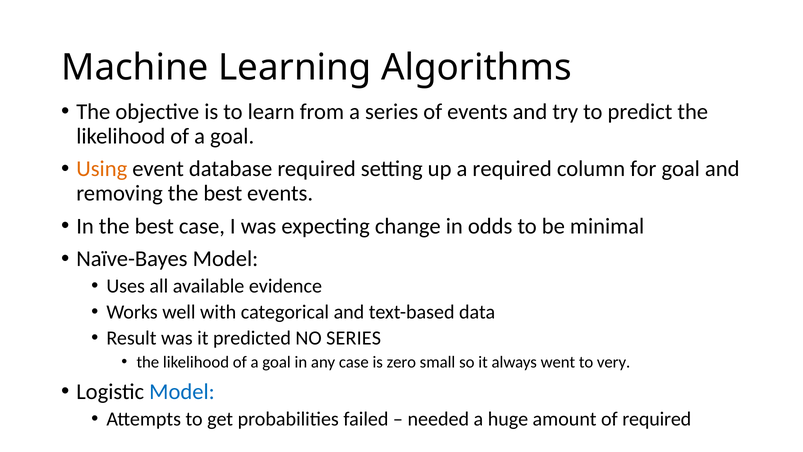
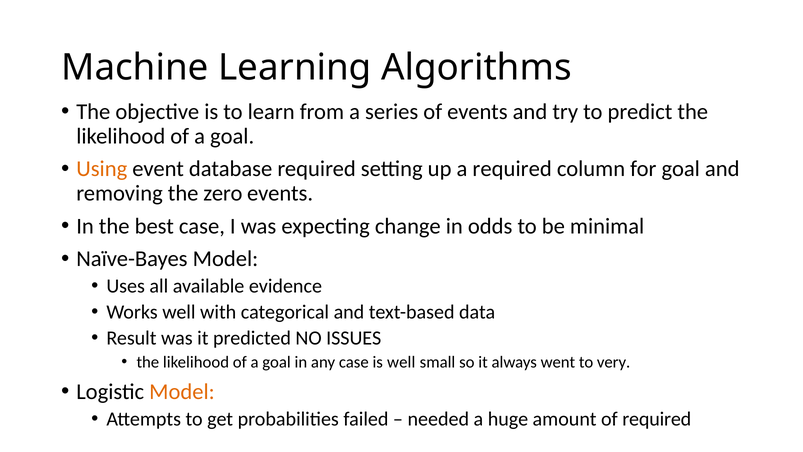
removing the best: best -> zero
NO SERIES: SERIES -> ISSUES
is zero: zero -> well
Model at (182, 391) colour: blue -> orange
